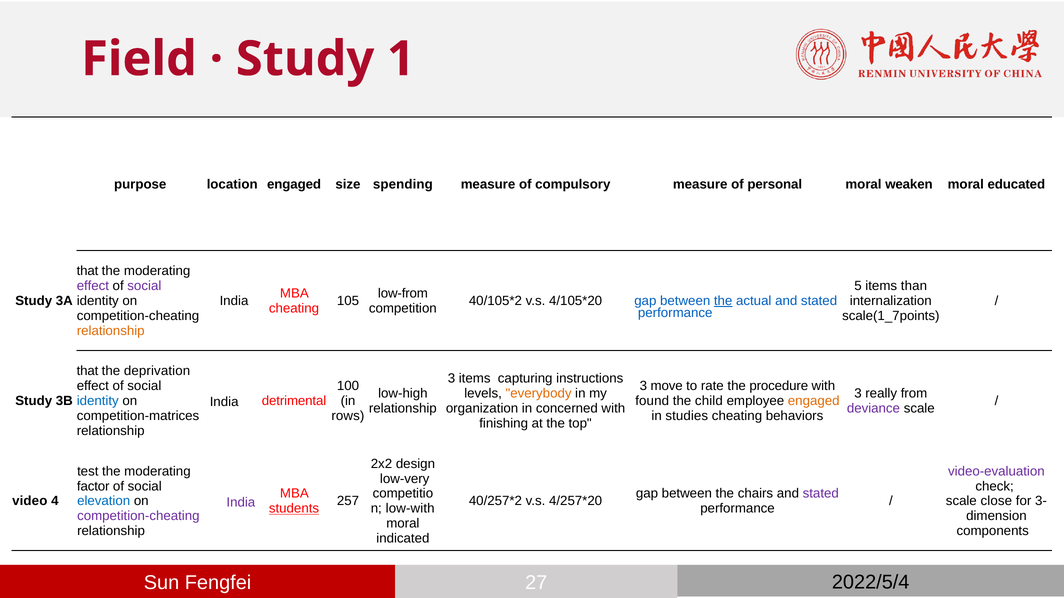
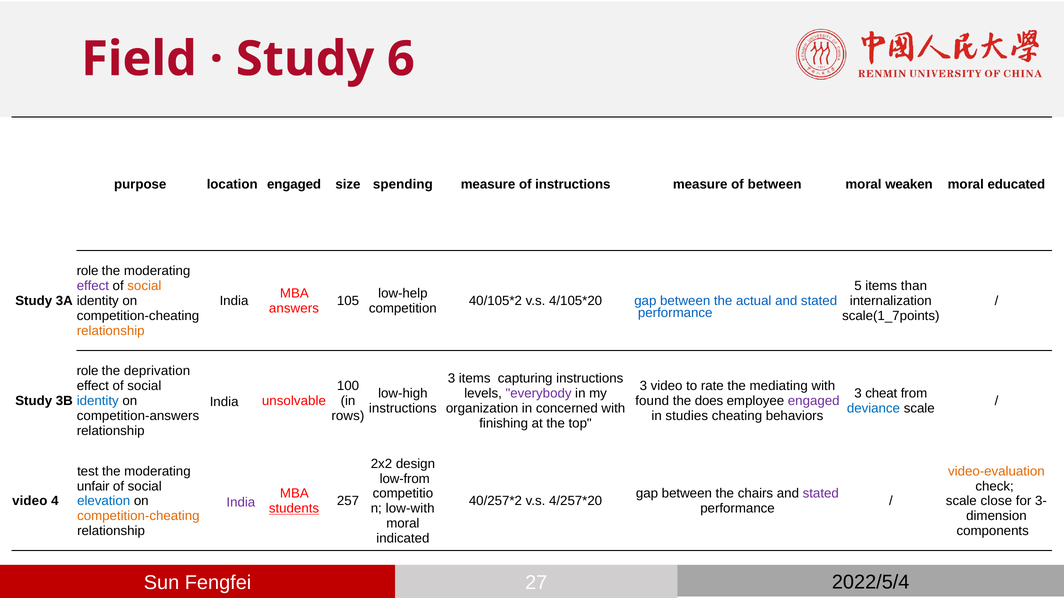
1: 1 -> 6
of compulsory: compulsory -> instructions
of personal: personal -> between
that at (88, 271): that -> role
social at (144, 286) colour: purple -> orange
low-from: low-from -> low-help
the at (723, 301) underline: present -> none
cheating at (294, 309): cheating -> answers
that at (88, 371): that -> role
3 move: move -> video
procedure: procedure -> mediating
everybody colour: orange -> purple
really: really -> cheat
child: child -> does
engaged at (814, 401) colour: orange -> purple
detrimental: detrimental -> unsolvable
relationship at (403, 409): relationship -> instructions
deviance colour: purple -> blue
competition-matrices: competition-matrices -> competition-answers
video-evaluation colour: purple -> orange
low-very: low-very -> low-from
factor: factor -> unfair
competition-cheating at (138, 516) colour: purple -> orange
